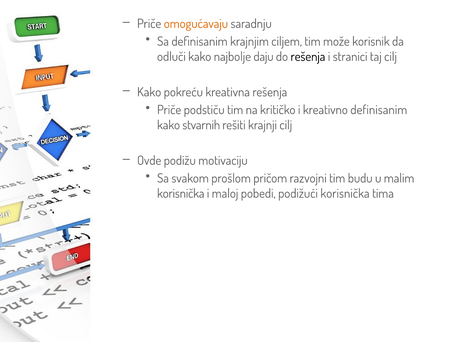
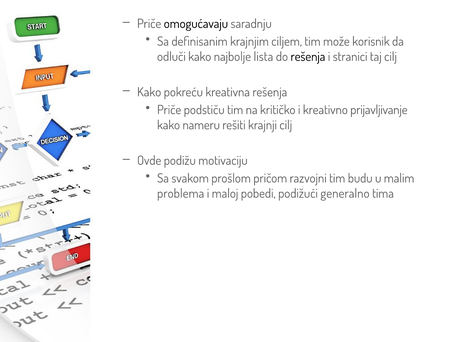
omogućavaju colour: orange -> black
daju: daju -> lista
kreativno definisanim: definisanim -> prijavljivanje
stvarnih: stvarnih -> nameru
korisnička at (181, 194): korisnička -> problema
podižući korisnička: korisnička -> generalno
